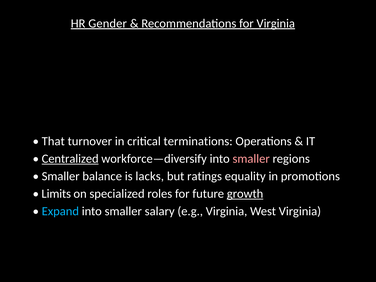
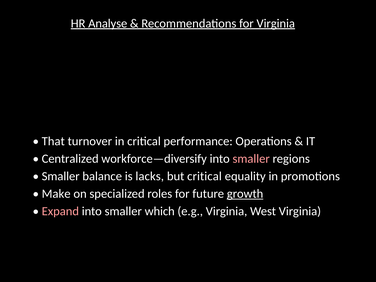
Gender: Gender -> Analyse
terminations: terminations -> performance
Centralized underline: present -> none
but ratings: ratings -> critical
Limits: Limits -> Make
Expand colour: light blue -> pink
salary: salary -> which
